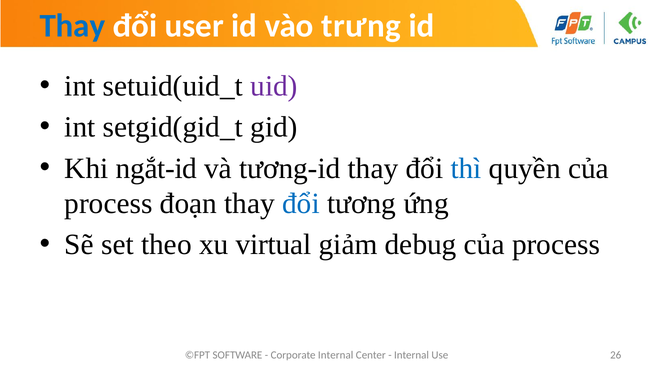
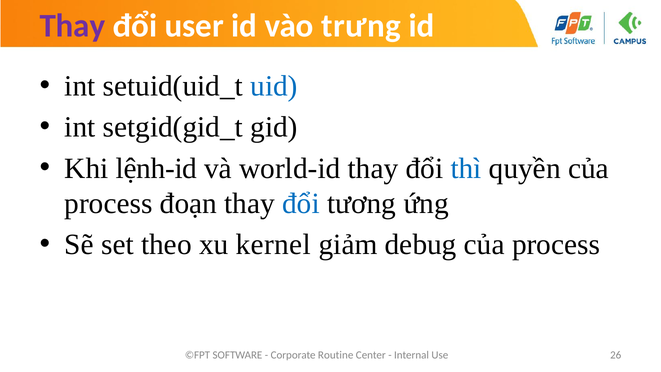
Thay at (72, 26) colour: blue -> purple
uid colour: purple -> blue
ngắt-id: ngắt-id -> lệnh-id
tương-id: tương-id -> world-id
virtual: virtual -> kernel
Corporate Internal: Internal -> Routine
